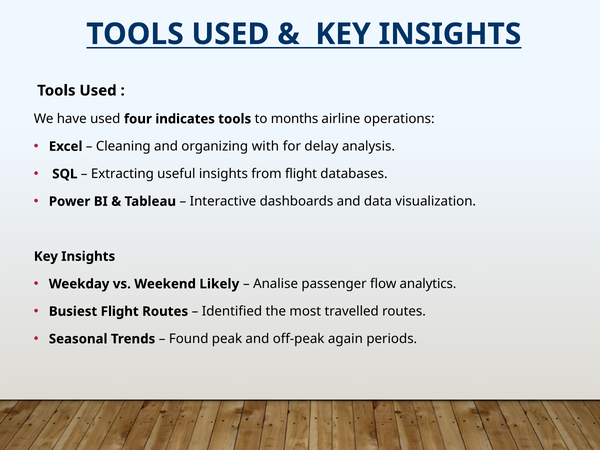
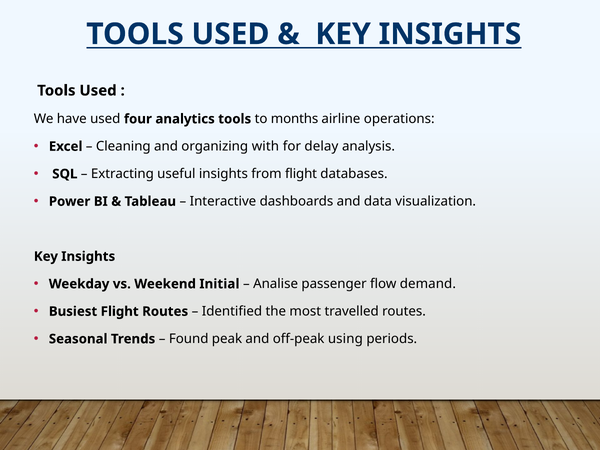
indicates: indicates -> analytics
Likely: Likely -> Initial
analytics: analytics -> demand
again: again -> using
